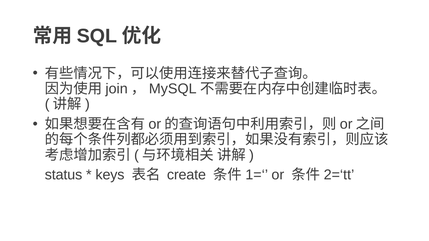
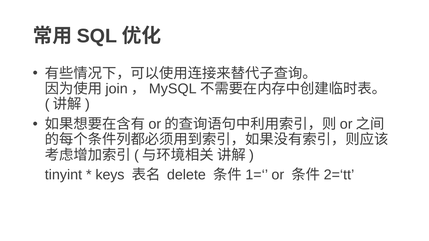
status: status -> tinyint
create: create -> delete
